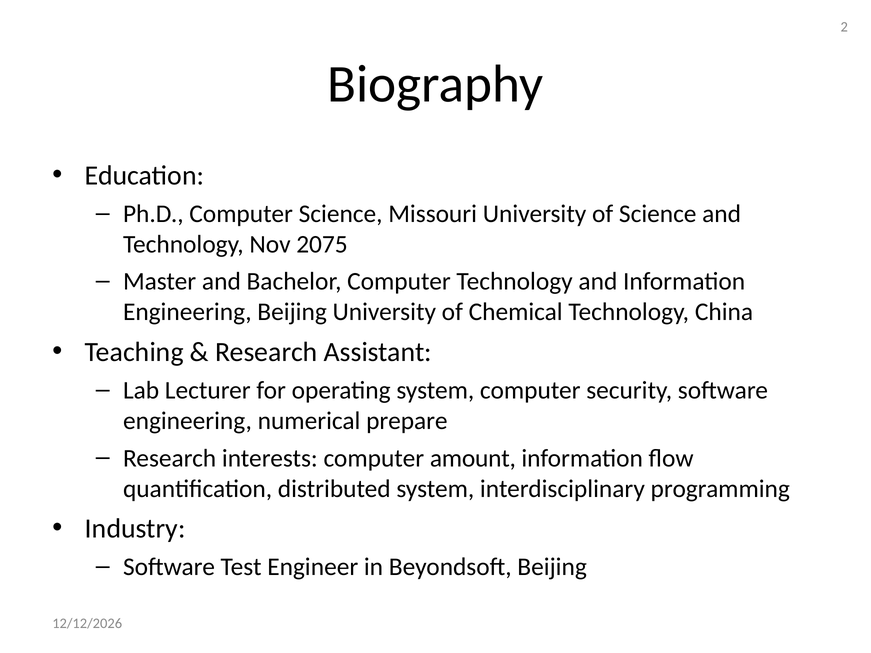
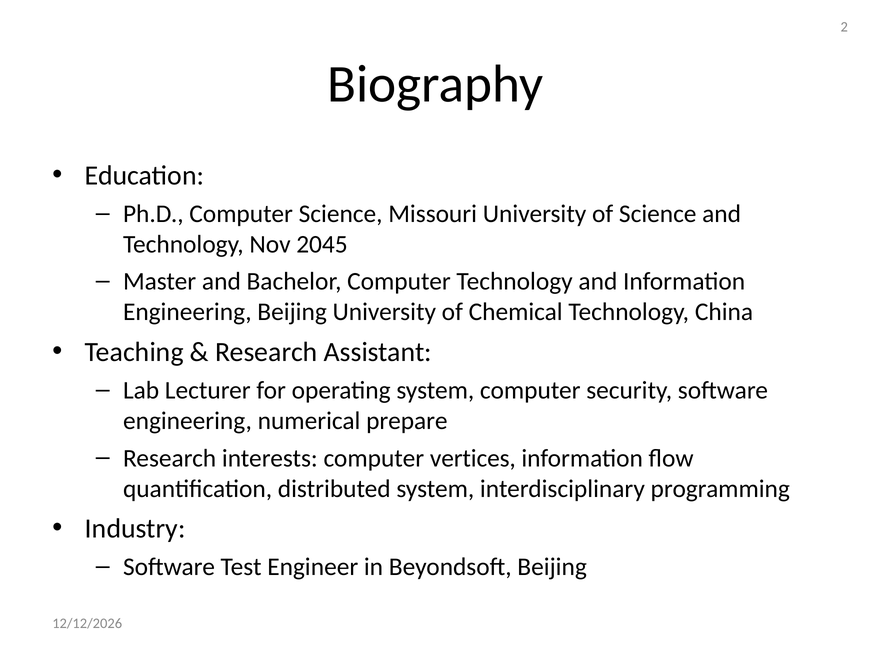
2075: 2075 -> 2045
amount: amount -> vertices
